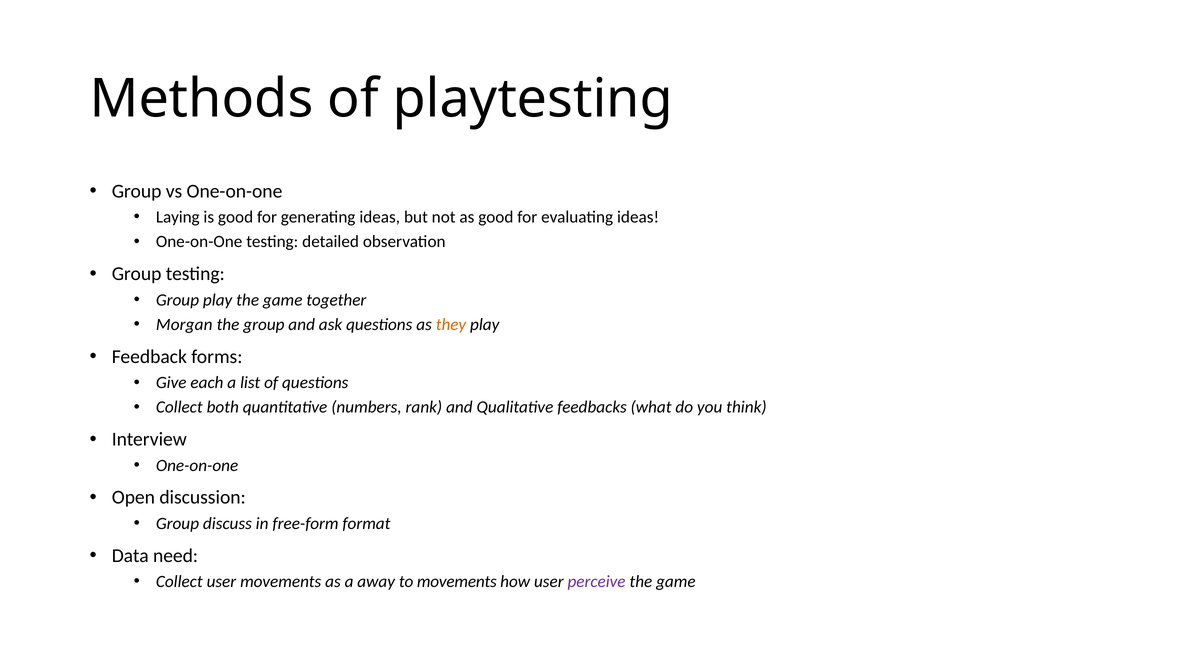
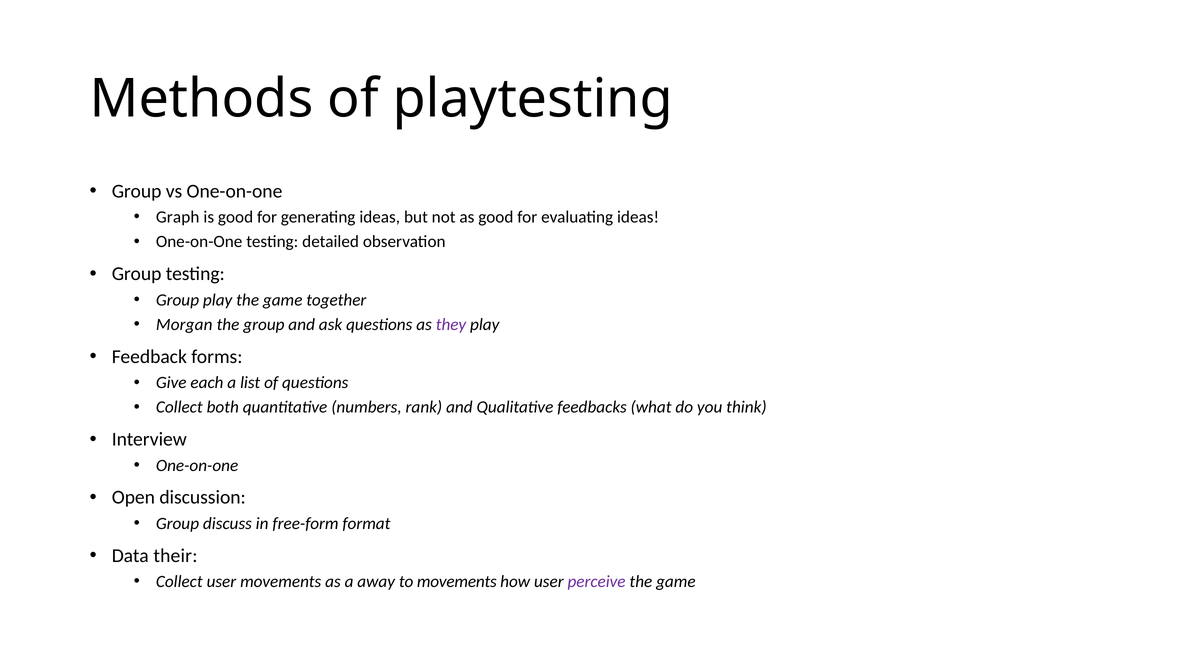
Laying: Laying -> Graph
they colour: orange -> purple
need: need -> their
